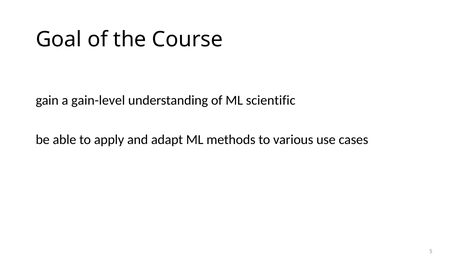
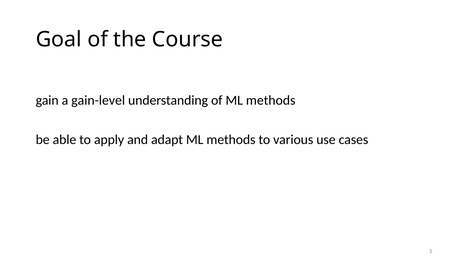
of ML scientific: scientific -> methods
